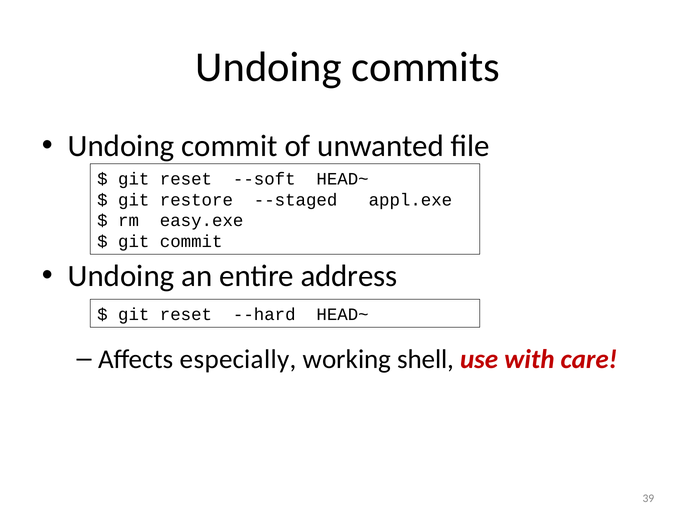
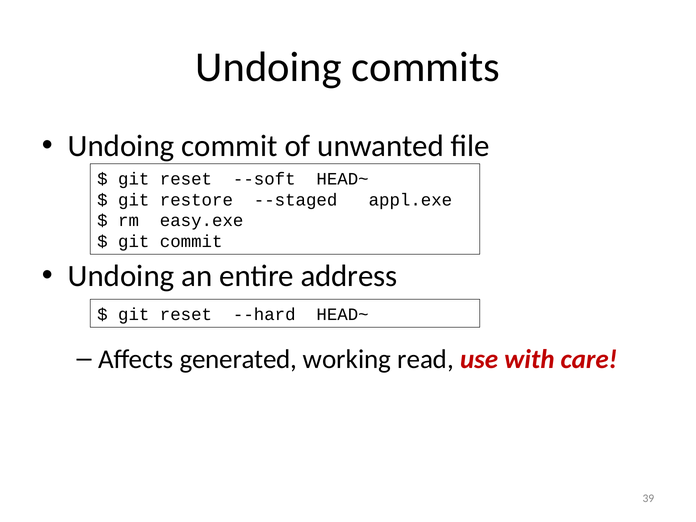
especially: especially -> generated
shell: shell -> read
